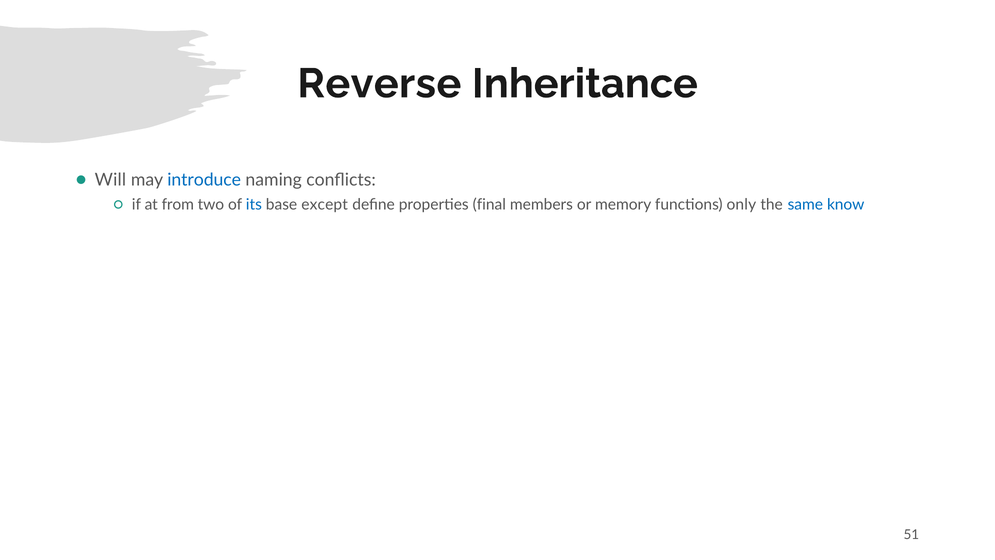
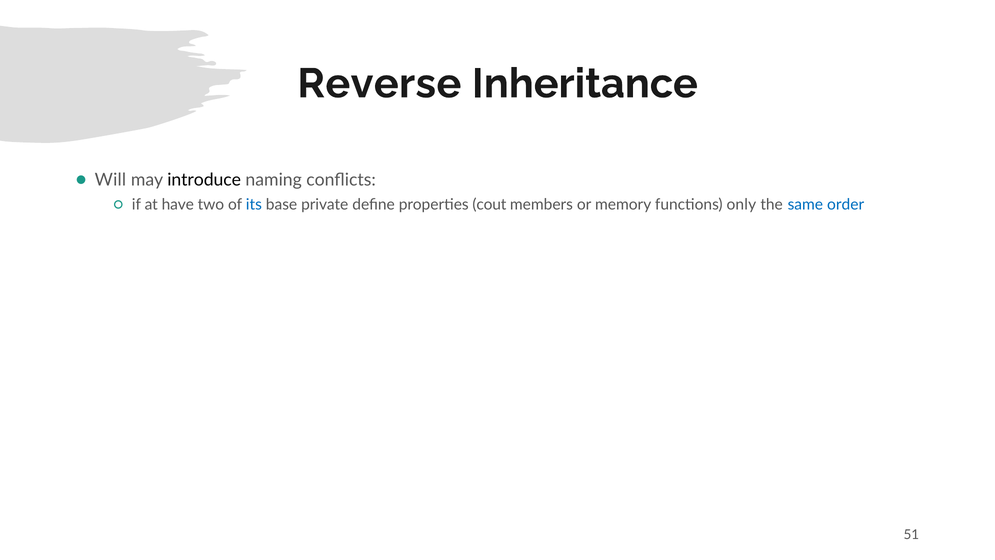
introduce colour: blue -> black
from: from -> have
except: except -> private
final: final -> cout
know: know -> order
